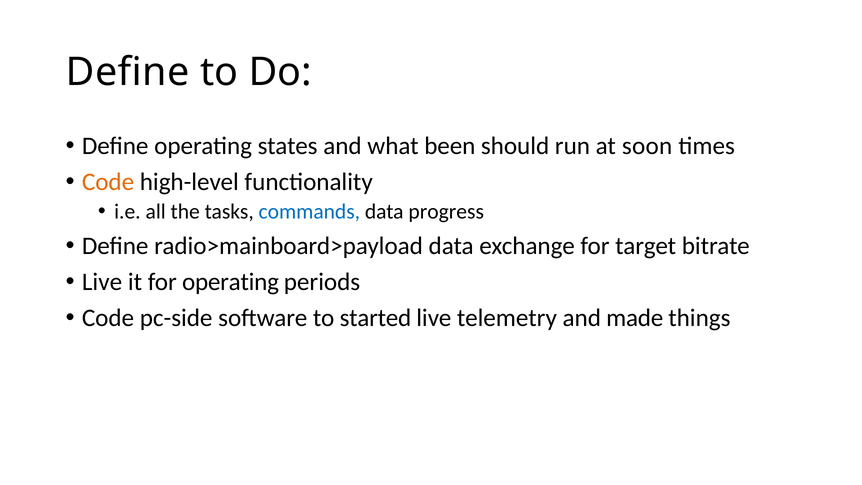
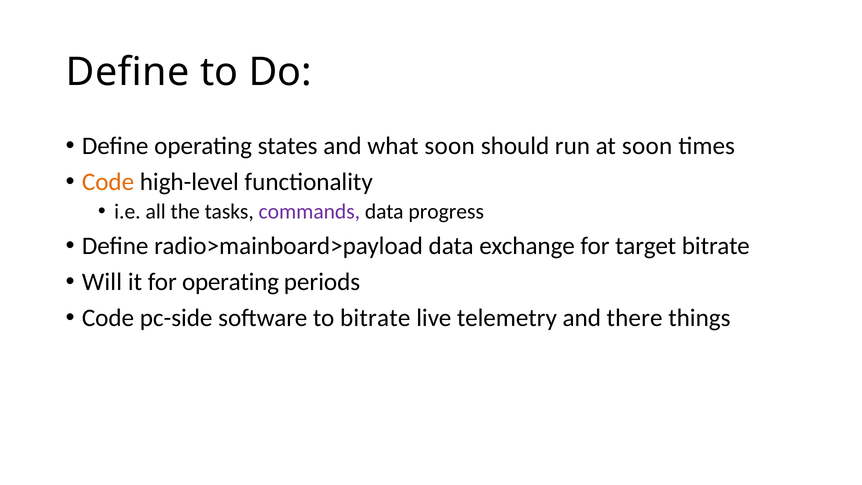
what been: been -> soon
commands colour: blue -> purple
Live at (102, 282): Live -> Will
to started: started -> bitrate
made: made -> there
